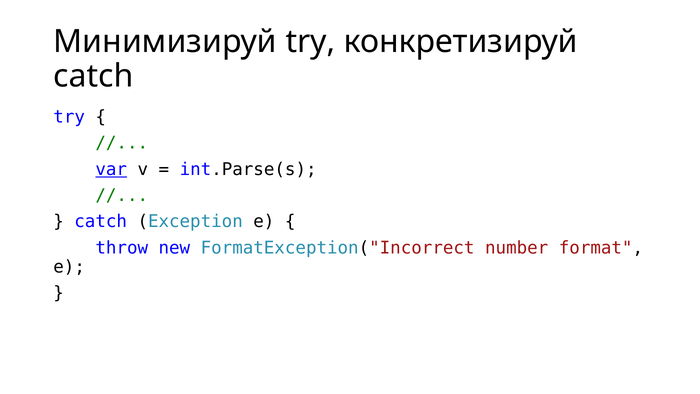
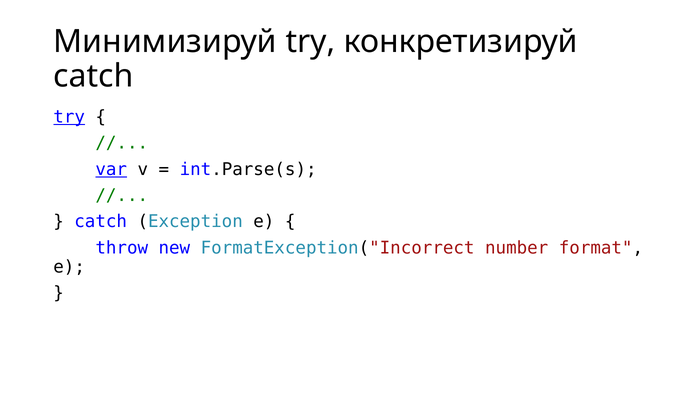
try at (69, 117) underline: none -> present
